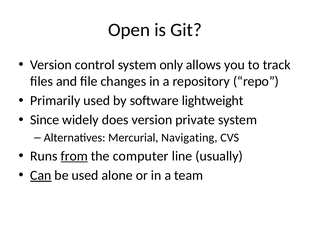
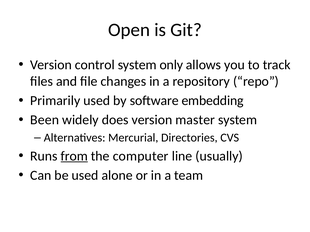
lightweight: lightweight -> embedding
Since: Since -> Been
private: private -> master
Navigating: Navigating -> Directories
Can underline: present -> none
